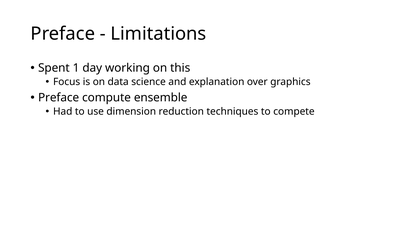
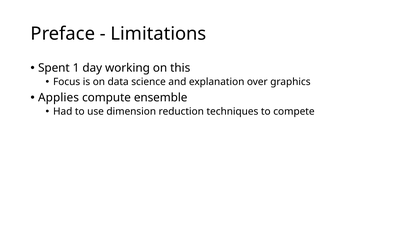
Preface at (59, 98): Preface -> Applies
